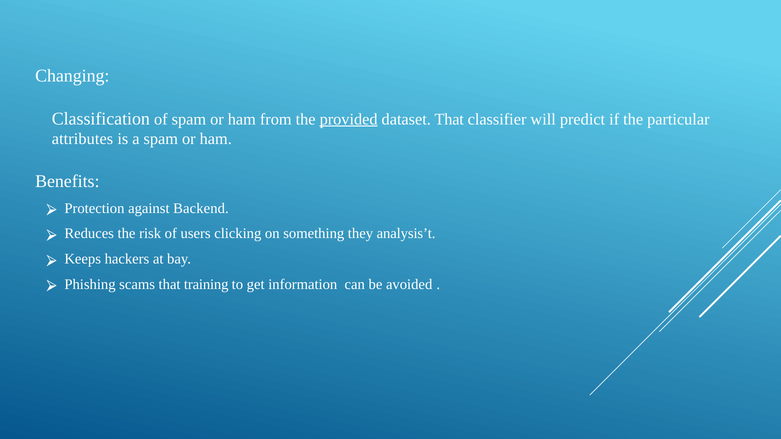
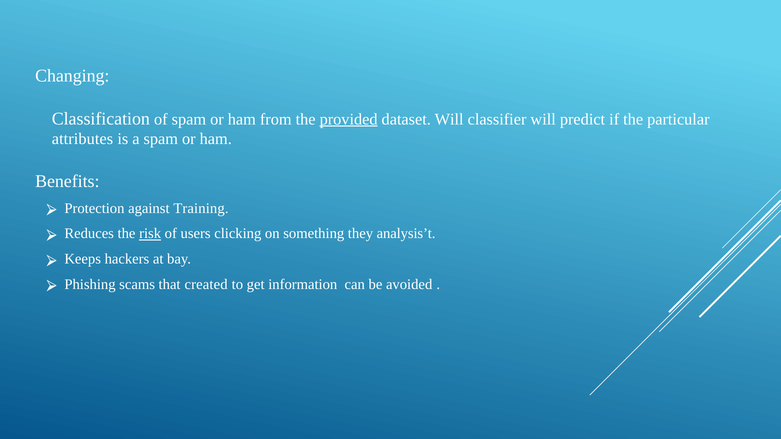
dataset That: That -> Will
Backend: Backend -> Training
risk underline: none -> present
training: training -> created
